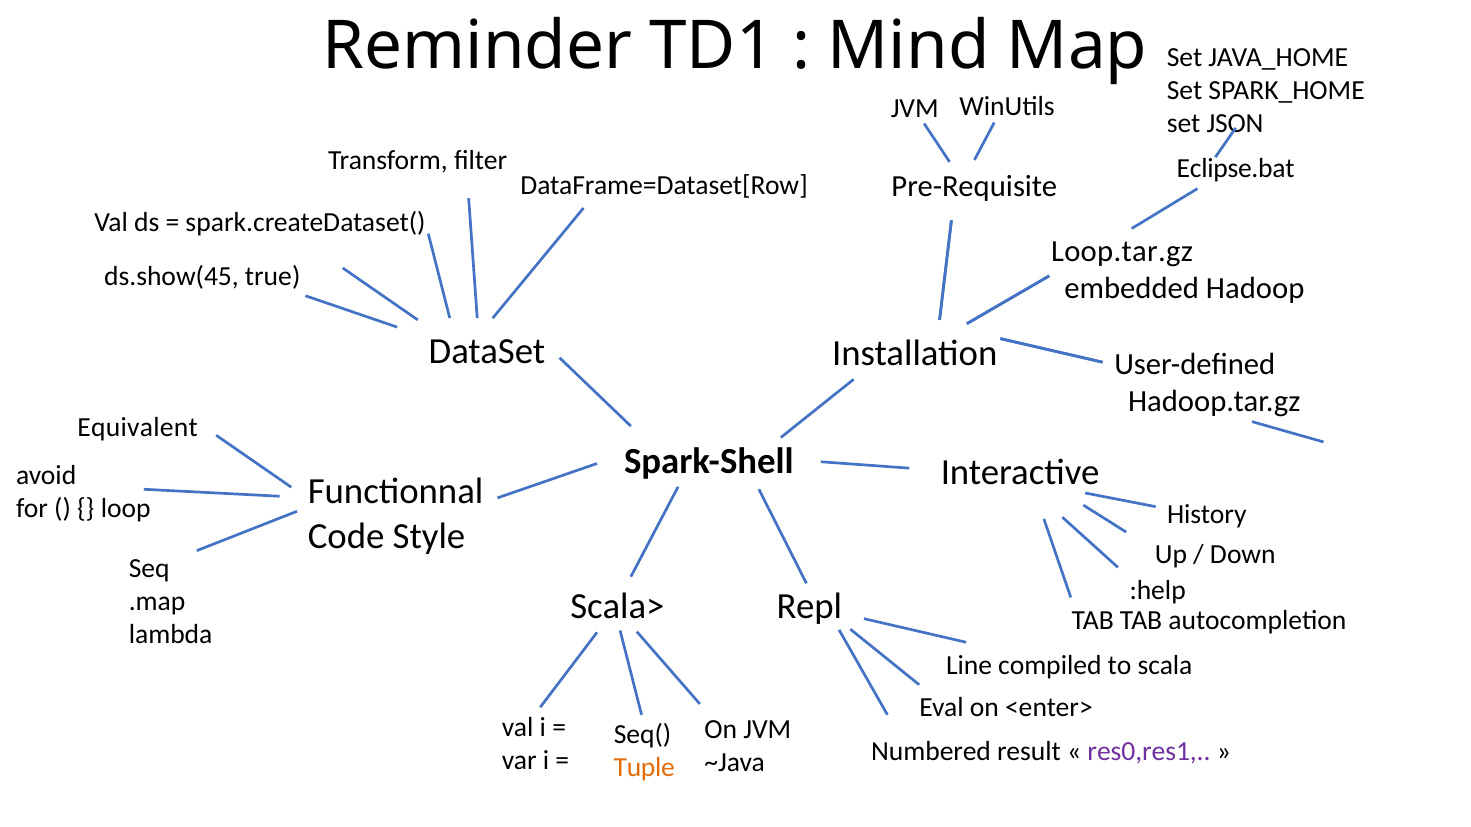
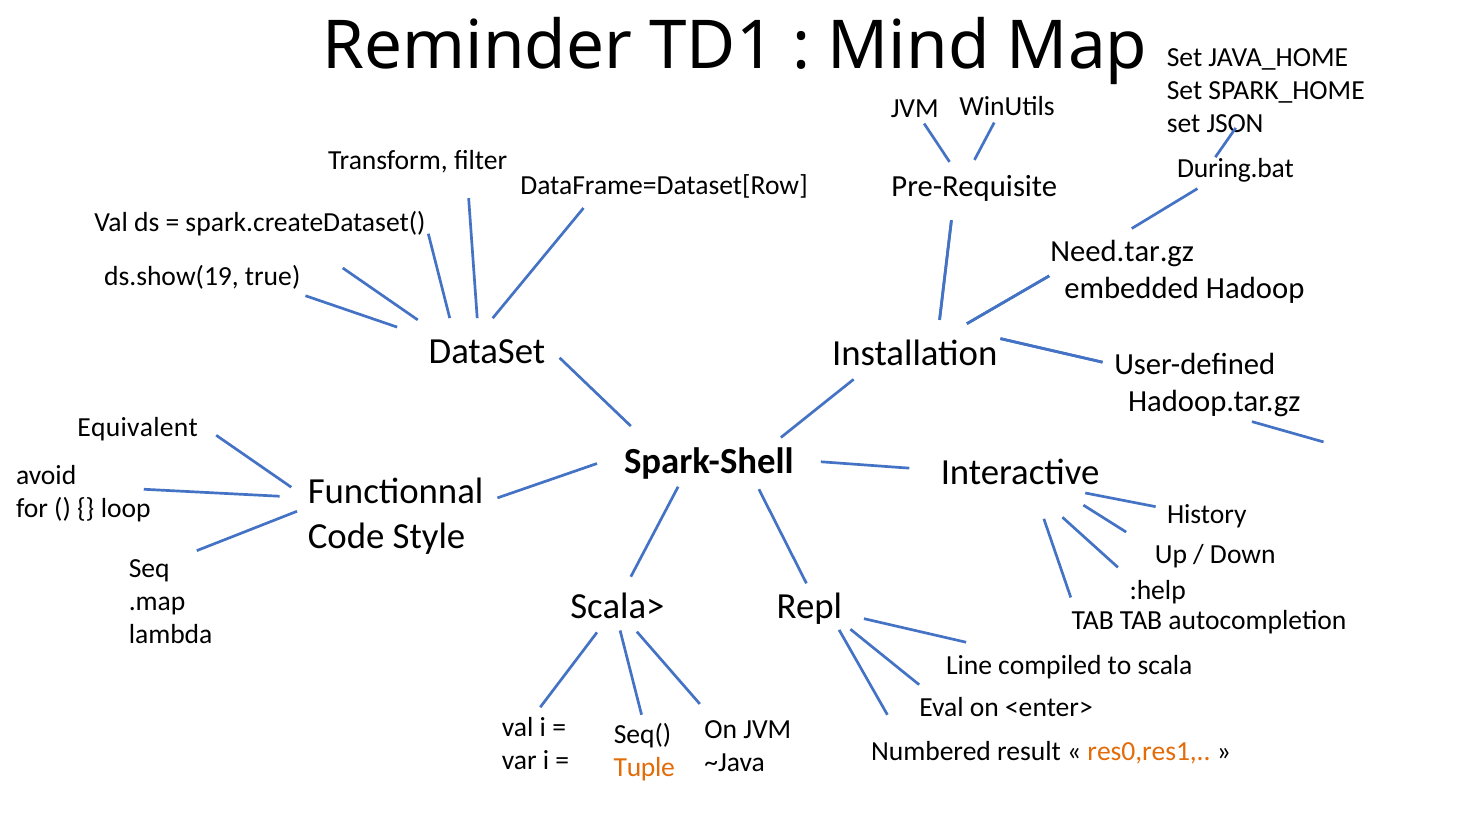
Eclipse.bat: Eclipse.bat -> During.bat
Loop.tar.gz: Loop.tar.gz -> Need.tar.gz
ds.show(45: ds.show(45 -> ds.show(19
res0,res1 colour: purple -> orange
